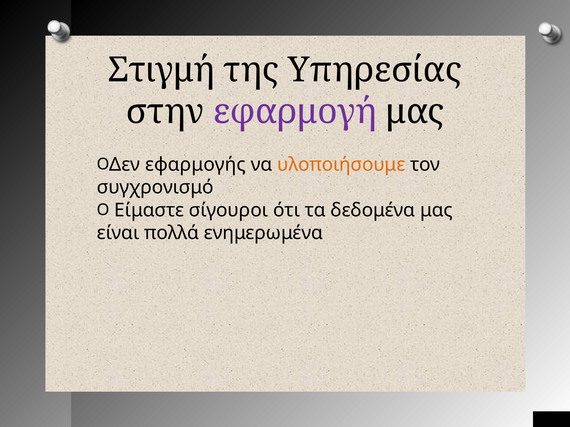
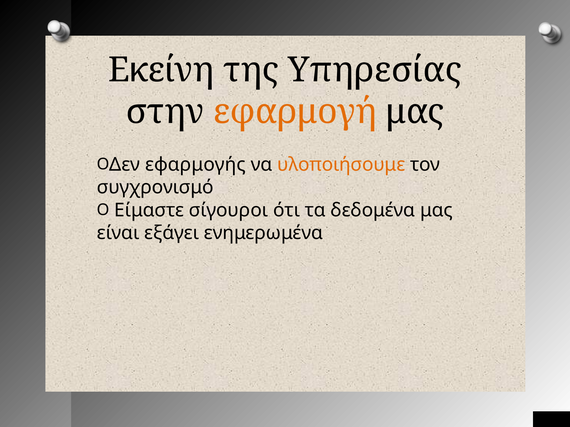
Στιγμή: Στιγμή -> Εκείνη
εφαρμογή colour: purple -> orange
πολλά: πολλά -> εξάγει
